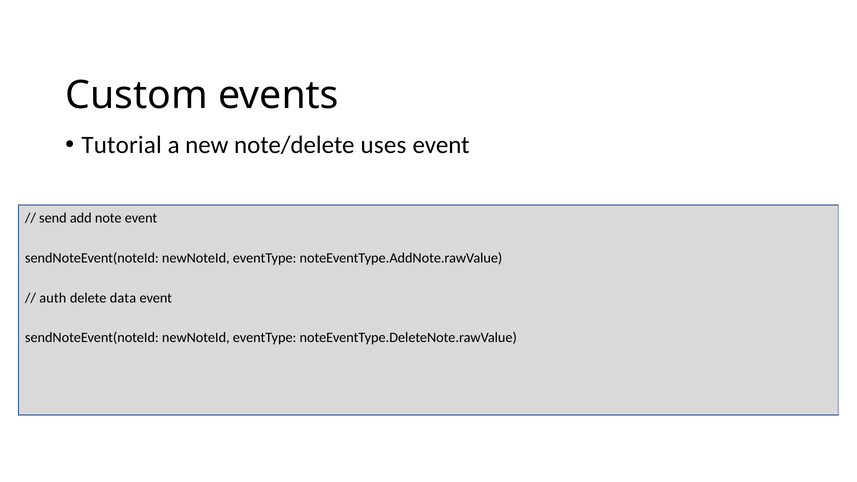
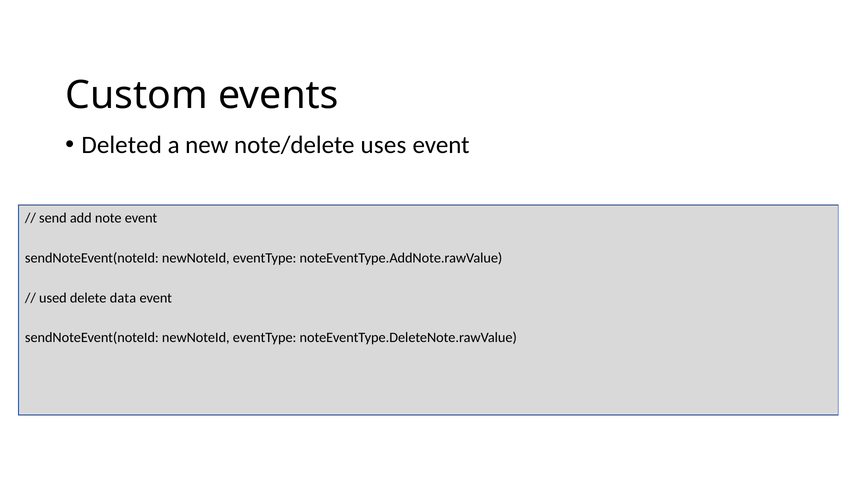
Tutorial: Tutorial -> Deleted
auth: auth -> used
